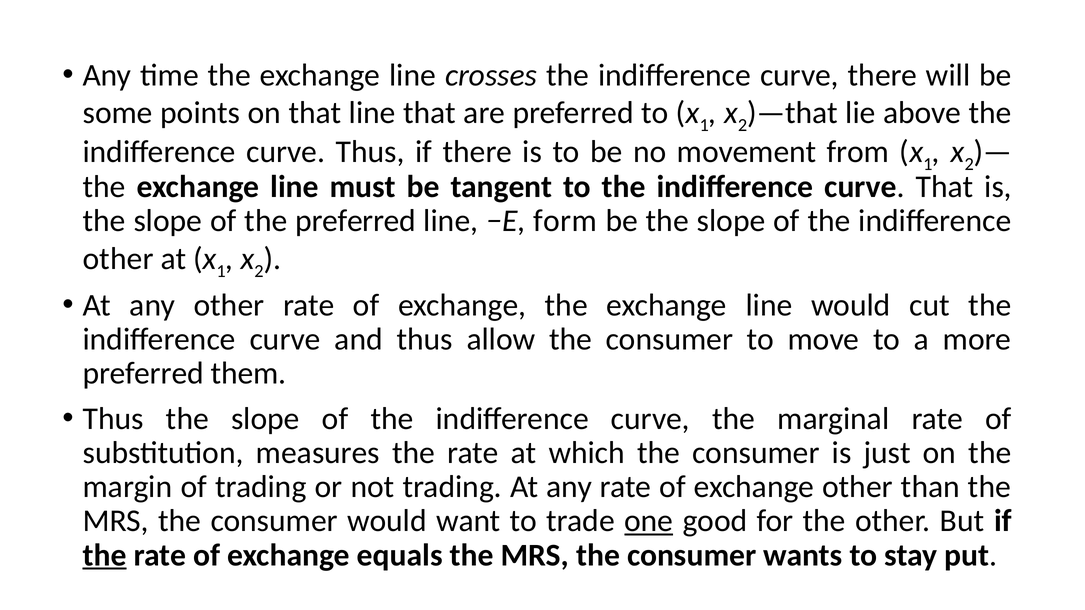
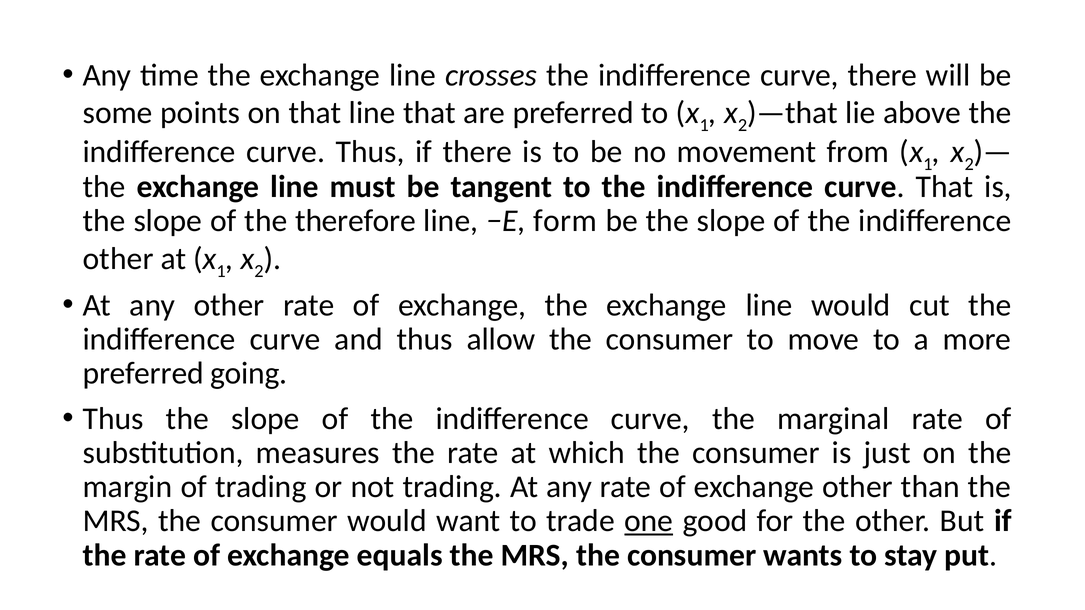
the preferred: preferred -> therefore
them: them -> going
the at (105, 555) underline: present -> none
